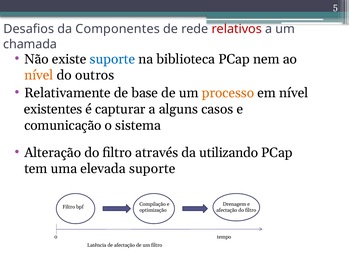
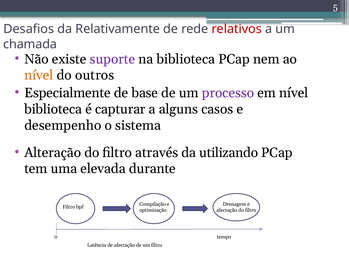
Componentes: Componentes -> Relativamente
suporte at (112, 59) colour: blue -> purple
Relativamente: Relativamente -> Especialmente
processo colour: orange -> purple
existentes at (53, 109): existentes -> biblioteca
comunicação: comunicação -> desempenho
elevada suporte: suporte -> durante
